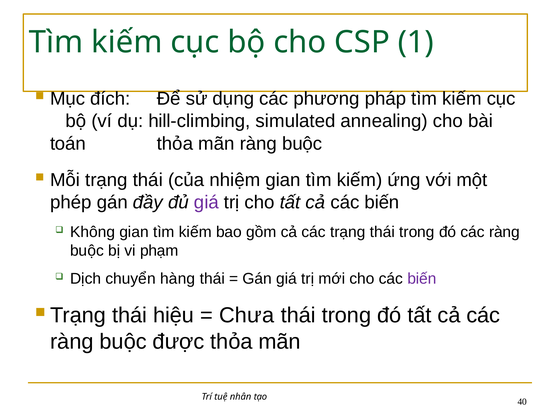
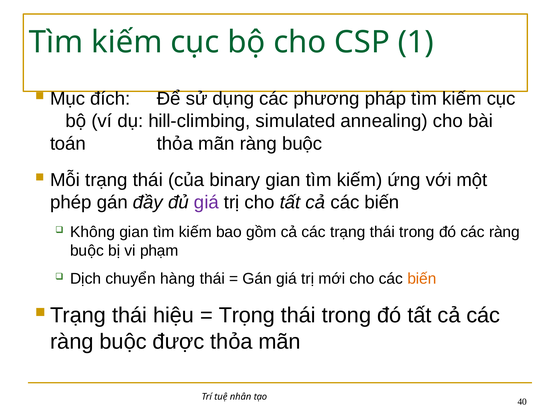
nhiệm: nhiệm -> binary
biến at (422, 279) colour: purple -> orange
Chưa: Chưa -> Trọng
